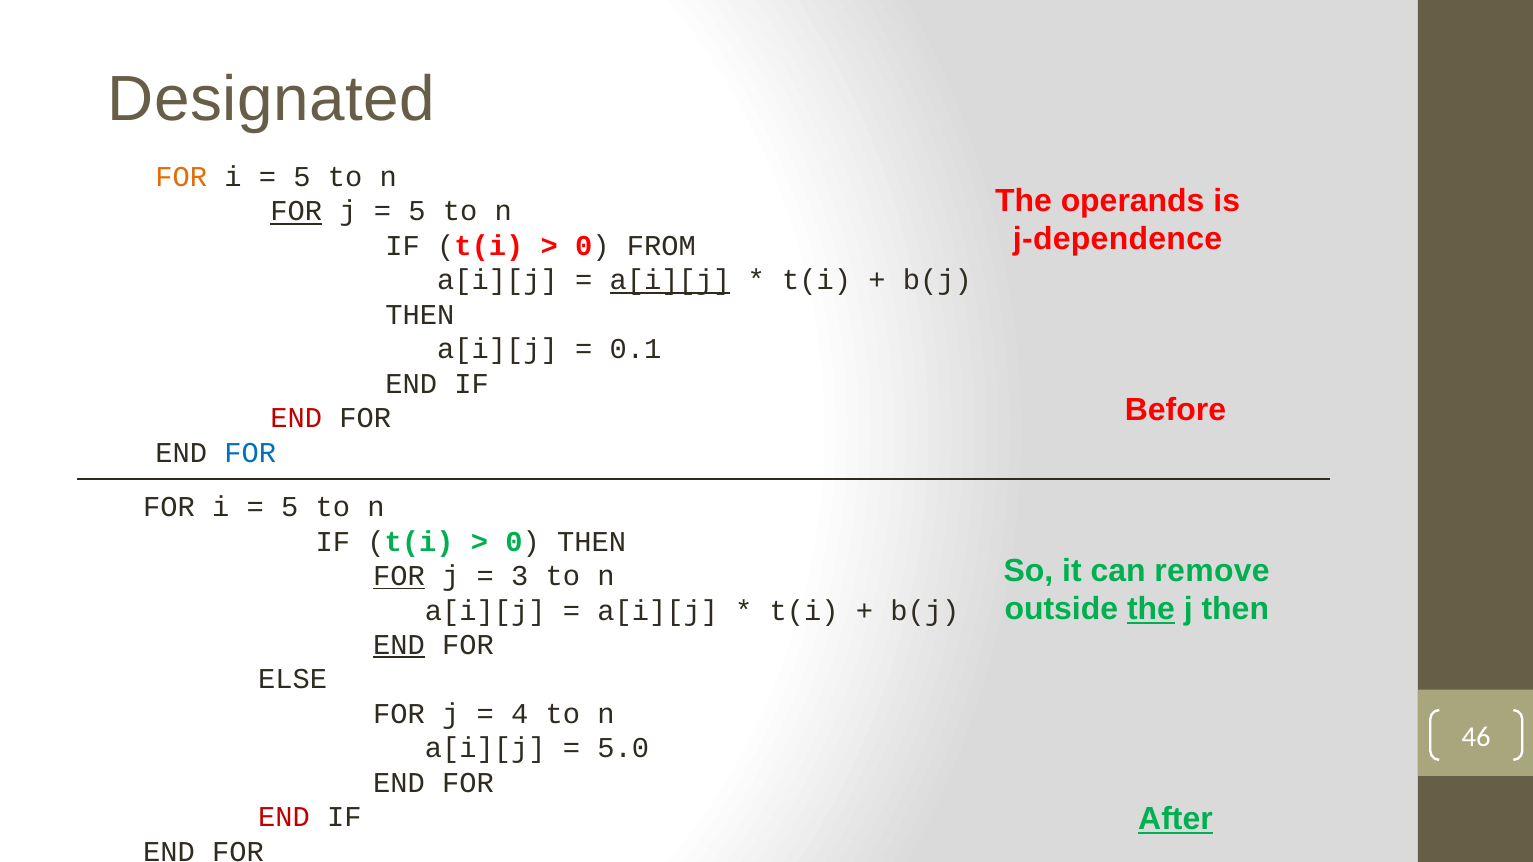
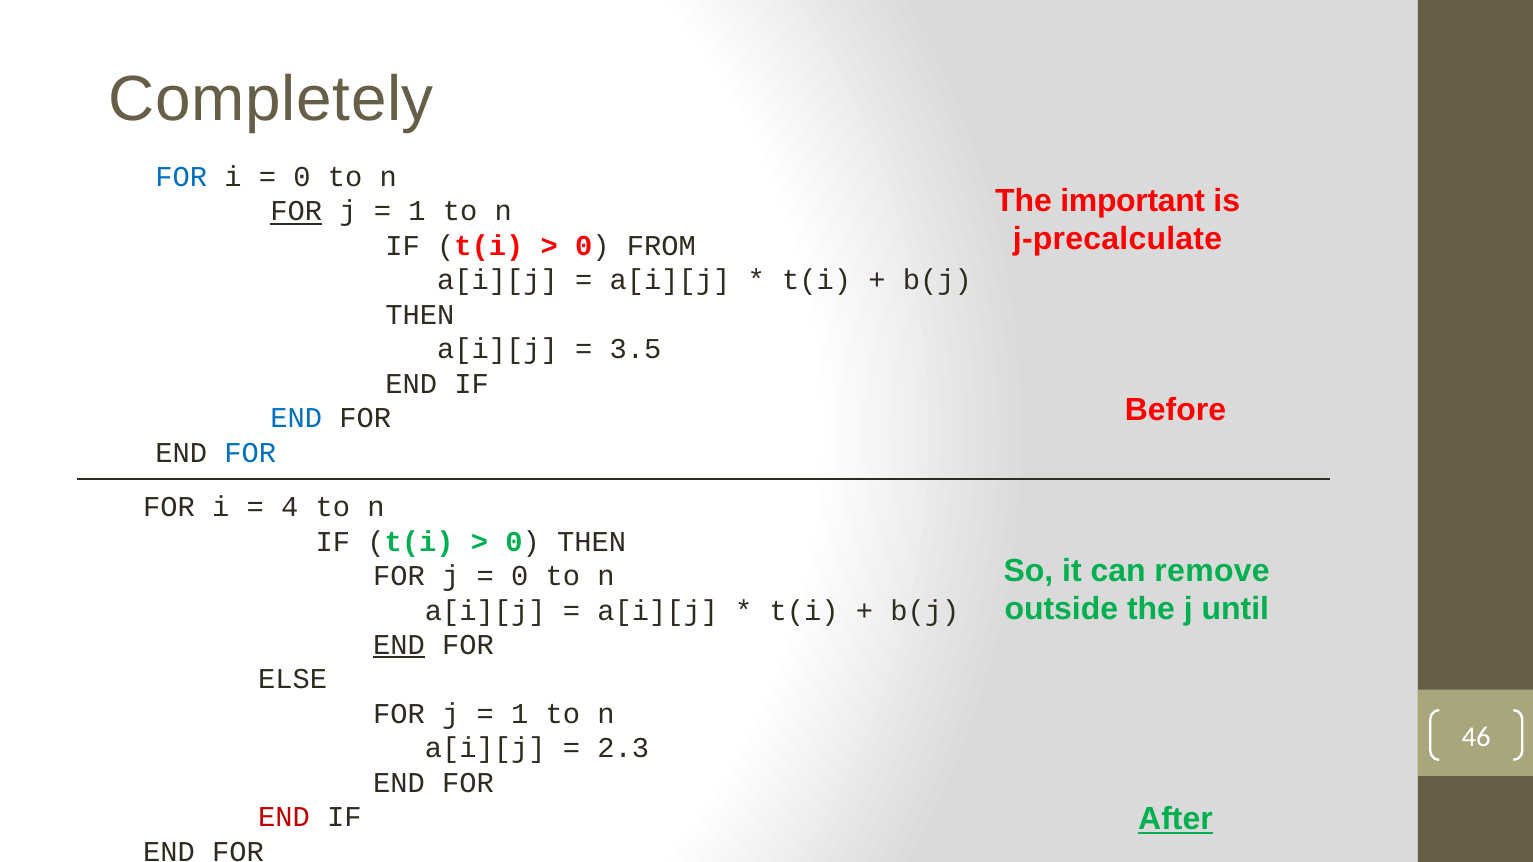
Designated: Designated -> Completely
FOR at (181, 177) colour: orange -> blue
5 at (302, 177): 5 -> 0
operands: operands -> important
5 at (417, 212): 5 -> 1
j-dependence: j-dependence -> j-precalculate
a[i][j at (670, 281) underline: present -> none
0.1: 0.1 -> 3.5
END at (296, 418) colour: red -> blue
5 at (290, 507): 5 -> 4
FOR at (399, 576) underline: present -> none
3 at (520, 576): 3 -> 0
the at (1151, 609) underline: present -> none
j then: then -> until
4 at (520, 714): 4 -> 1
5.0: 5.0 -> 2.3
